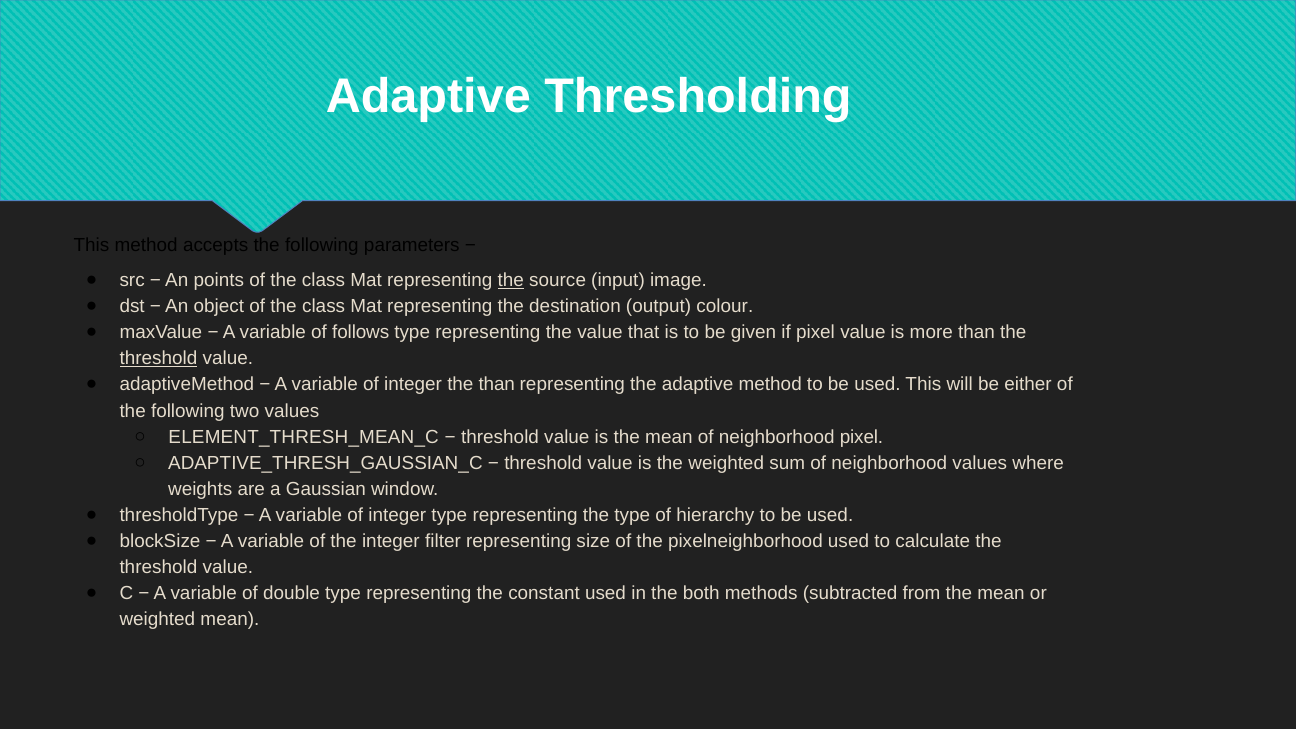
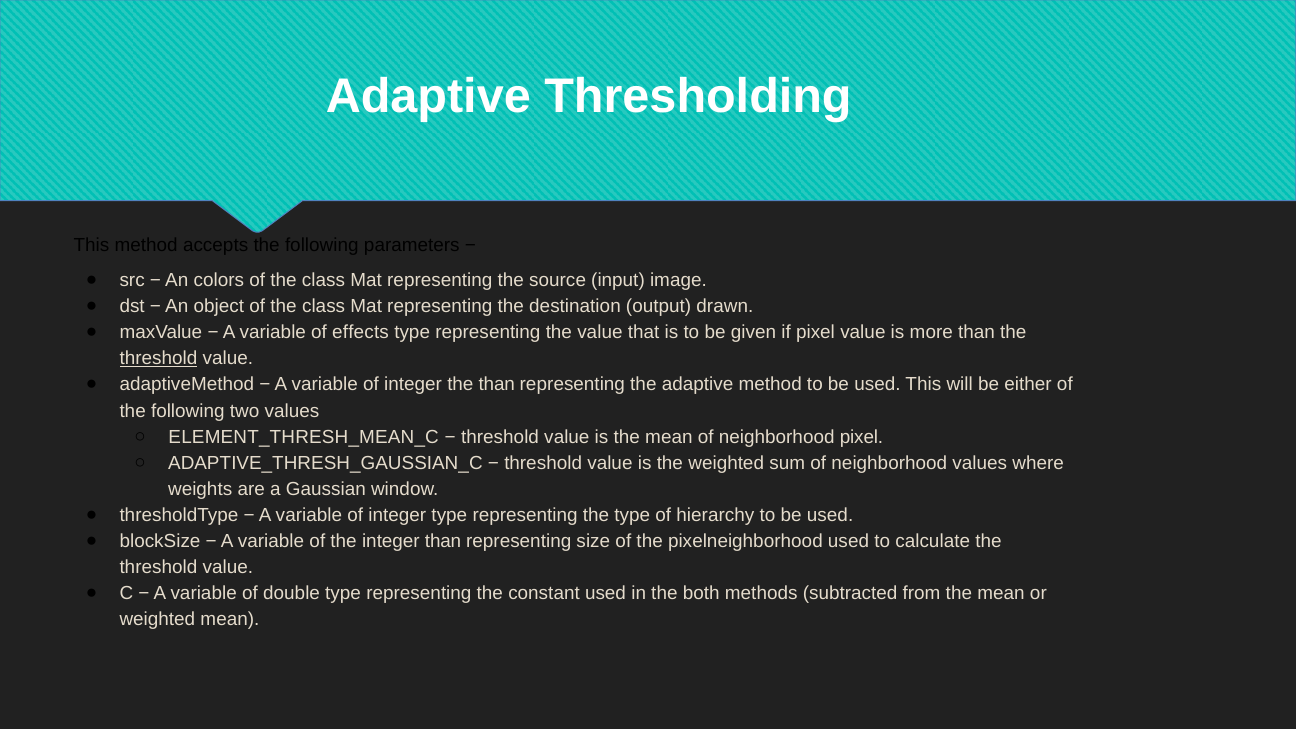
points: points -> colors
the at (511, 280) underline: present -> none
colour: colour -> drawn
follows: follows -> effects
integer filter: filter -> than
